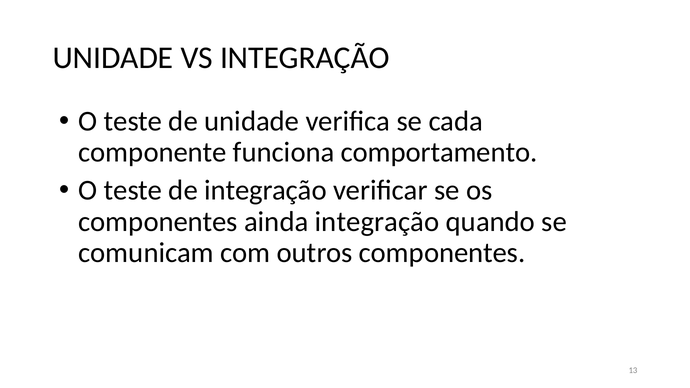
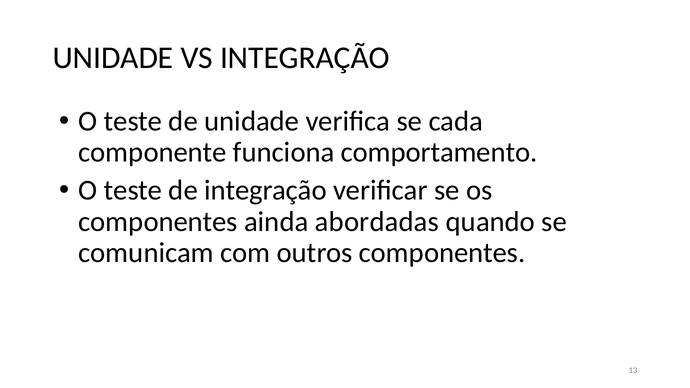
ainda integração: integração -> abordadas
